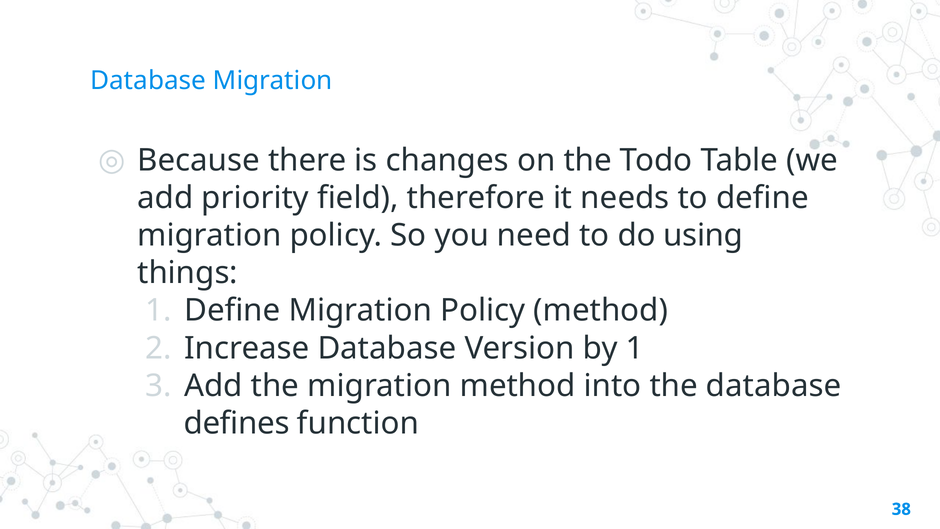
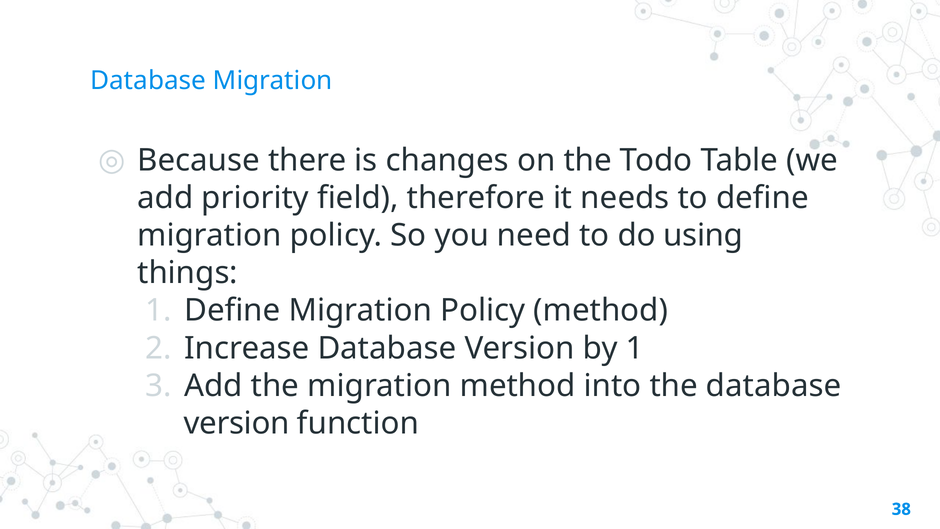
defines at (237, 423): defines -> version
